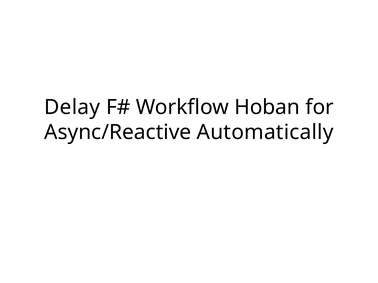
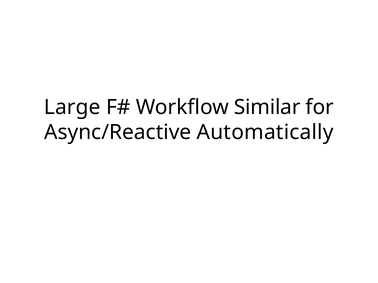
Delay: Delay -> Large
Hoban: Hoban -> Similar
